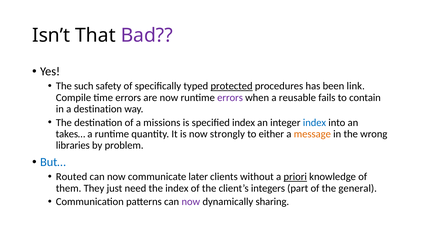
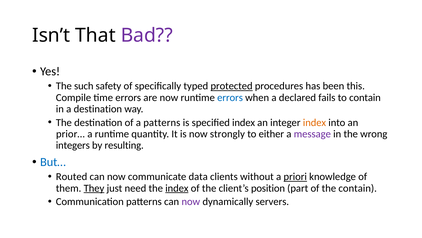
link: link -> this
errors at (230, 97) colour: purple -> blue
reusable: reusable -> declared
a missions: missions -> patterns
index at (314, 122) colour: blue -> orange
takes…: takes… -> prior…
message colour: orange -> purple
libraries: libraries -> integers
problem: problem -> resulting
later: later -> data
They underline: none -> present
index at (177, 188) underline: none -> present
integers: integers -> position
the general: general -> contain
sharing: sharing -> servers
